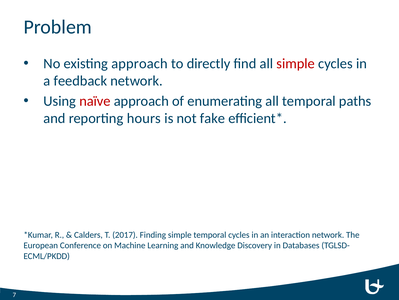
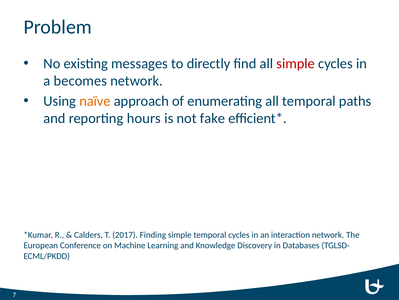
existing approach: approach -> messages
feedback: feedback -> becomes
naïve colour: red -> orange
